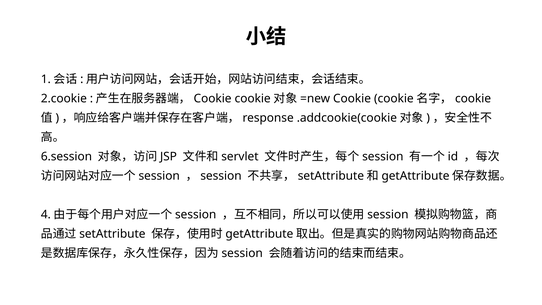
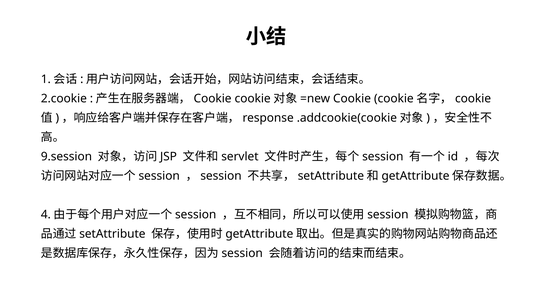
6.session: 6.session -> 9.session
